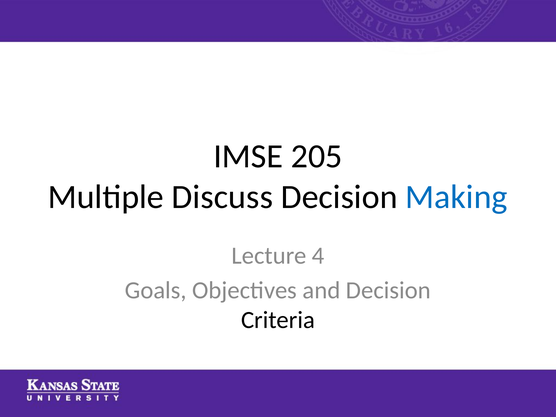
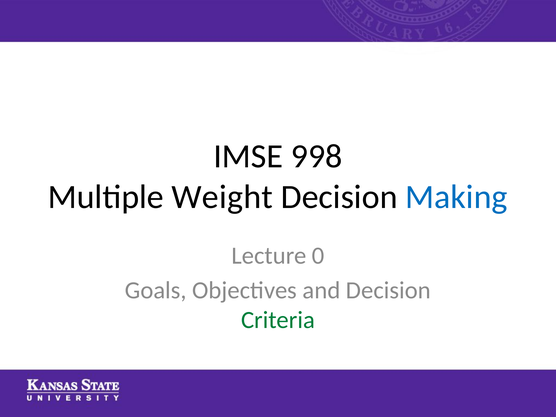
205: 205 -> 998
Discuss: Discuss -> Weight
4: 4 -> 0
Criteria colour: black -> green
